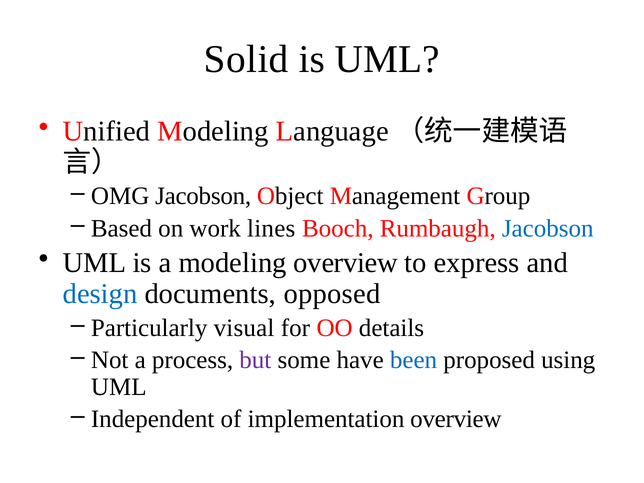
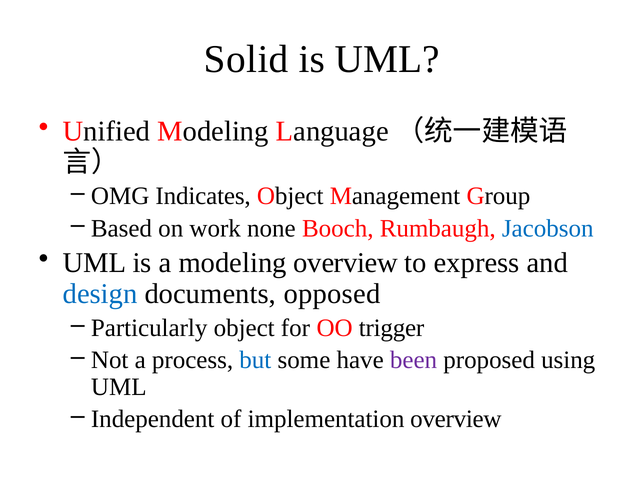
OMG Jacobson: Jacobson -> Indicates
lines: lines -> none
Particularly visual: visual -> object
details: details -> trigger
but colour: purple -> blue
been colour: blue -> purple
